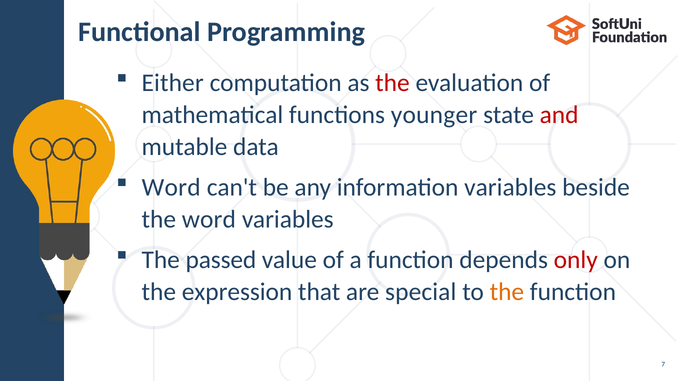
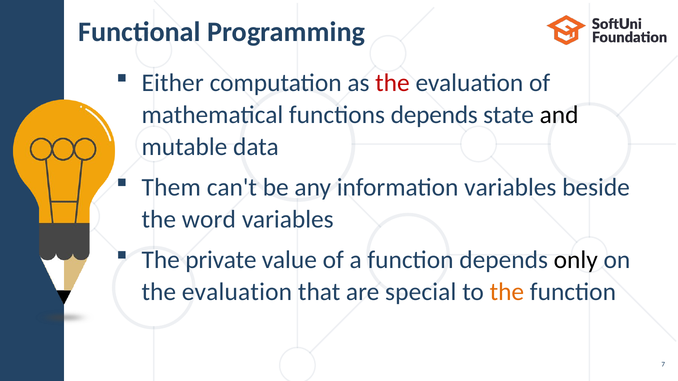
functions younger: younger -> depends
and colour: red -> black
Word at (171, 188): Word -> Them
passed: passed -> private
only colour: red -> black
expression at (237, 292): expression -> evaluation
